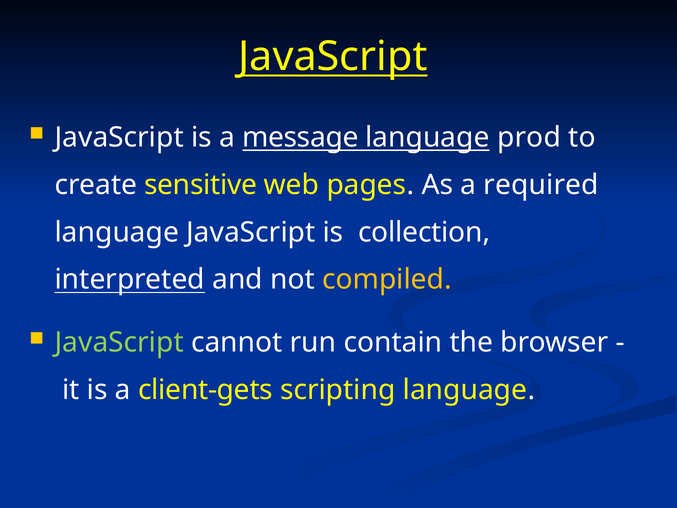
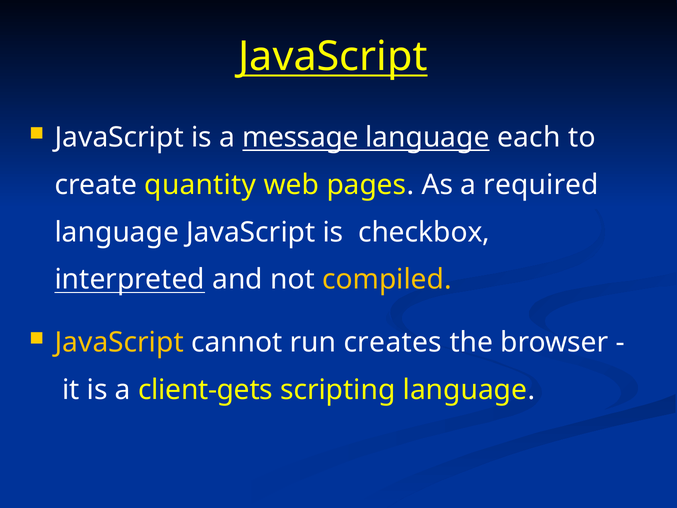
prod: prod -> each
sensitive: sensitive -> quantity
collection: collection -> checkbox
JavaScript at (119, 342) colour: light green -> yellow
contain: contain -> creates
